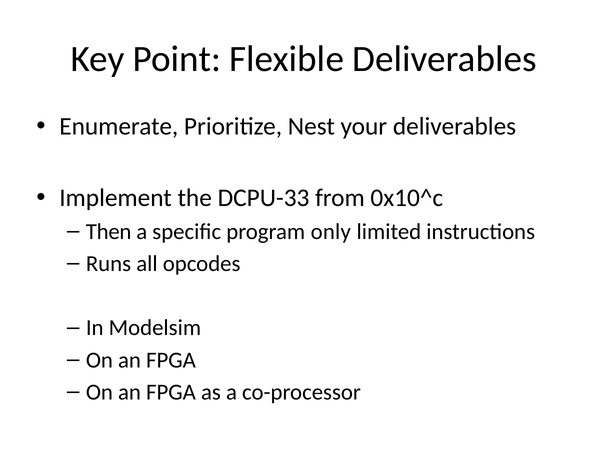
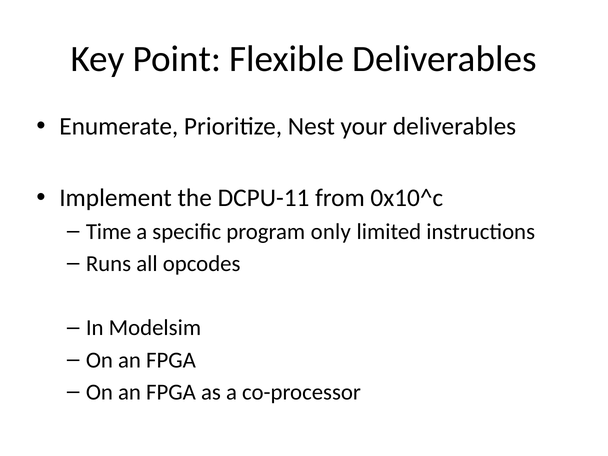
DCPU-33: DCPU-33 -> DCPU-11
Then: Then -> Time
